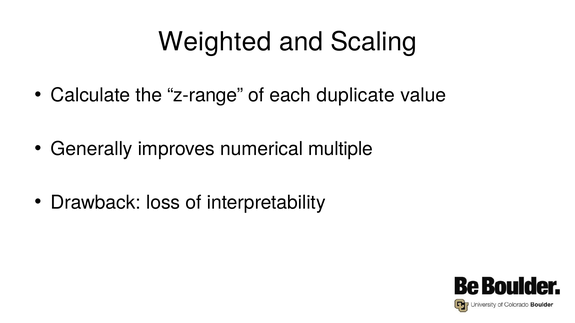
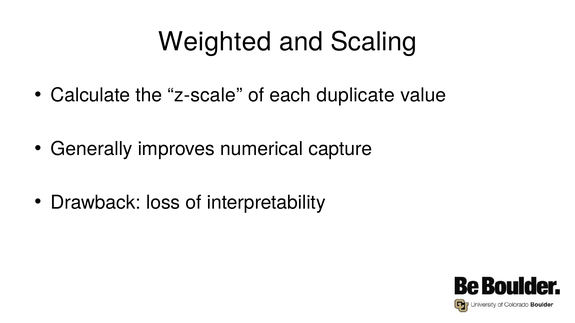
z-range: z-range -> z-scale
multiple: multiple -> capture
